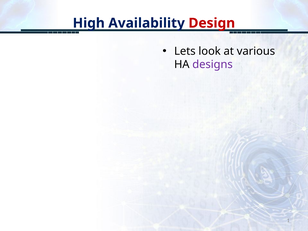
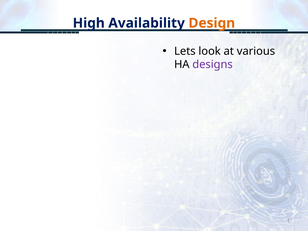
Design colour: red -> orange
